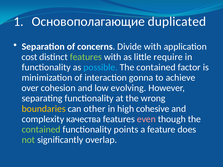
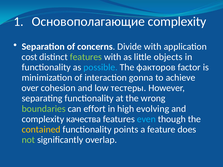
Основополагающие duplicated: duplicated -> complexity
require: require -> objects
contained at (156, 67): contained -> факторов
evolving: evolving -> тестеры
boundaries colour: yellow -> light green
other: other -> effort
cohesive: cohesive -> evolving
even colour: pink -> light blue
contained at (41, 130) colour: light green -> yellow
